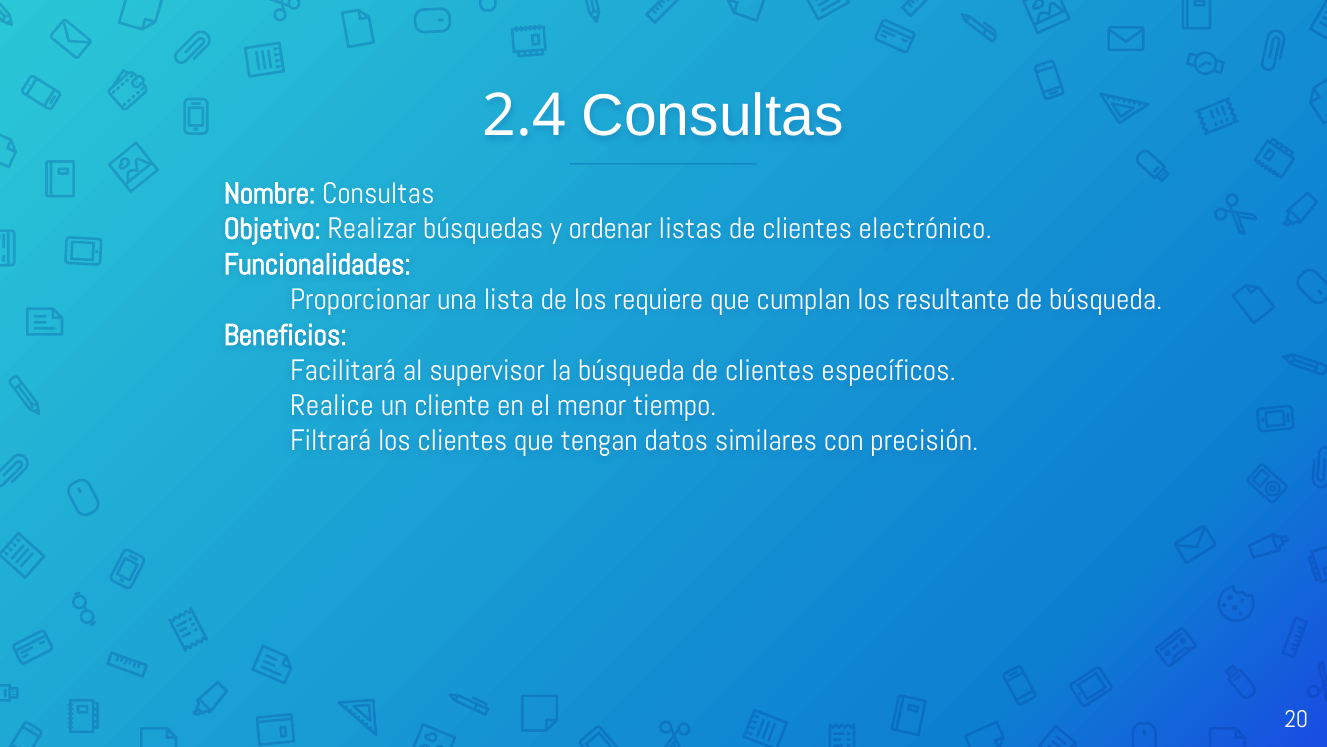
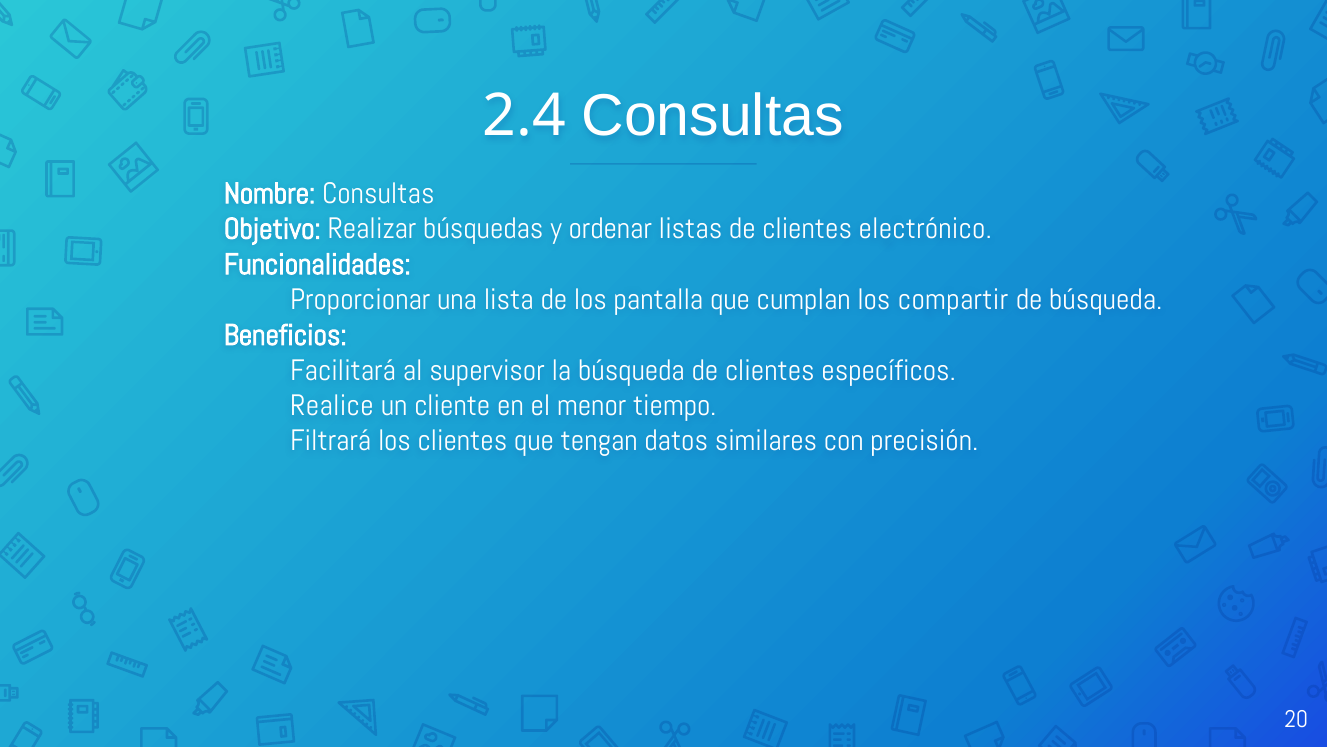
requiere: requiere -> pantalla
resultante: resultante -> compartir
